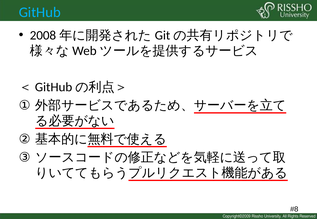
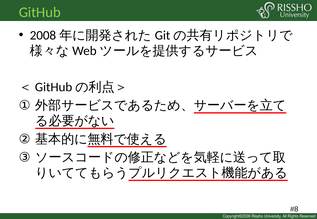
GitHub colour: light blue -> light green
